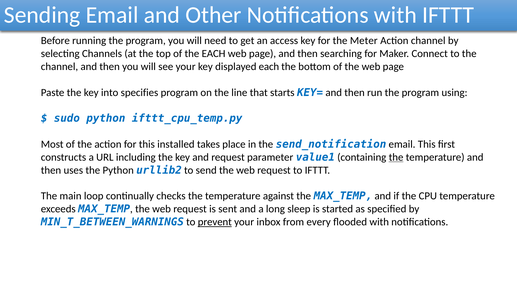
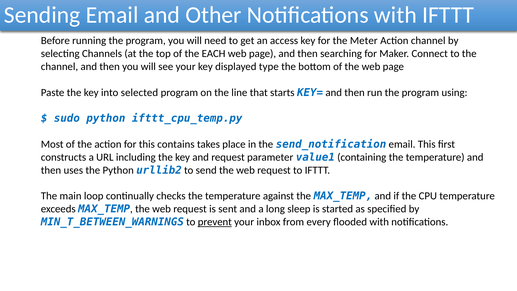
displayed each: each -> type
specifies: specifies -> selected
installed: installed -> contains
the at (396, 157) underline: present -> none
